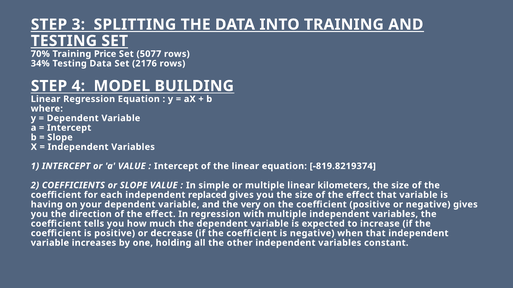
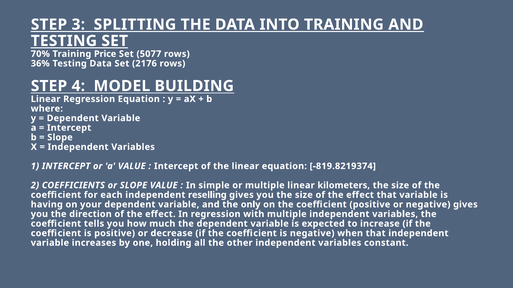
34%: 34% -> 36%
replaced: replaced -> reselling
very: very -> only
